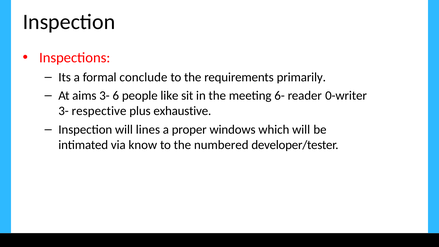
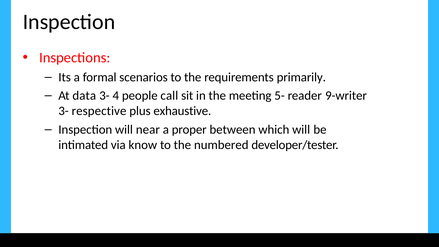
conclude: conclude -> scenarios
aims: aims -> data
6: 6 -> 4
like: like -> call
6-: 6- -> 5-
0-writer: 0-writer -> 9-writer
lines: lines -> near
windows: windows -> between
